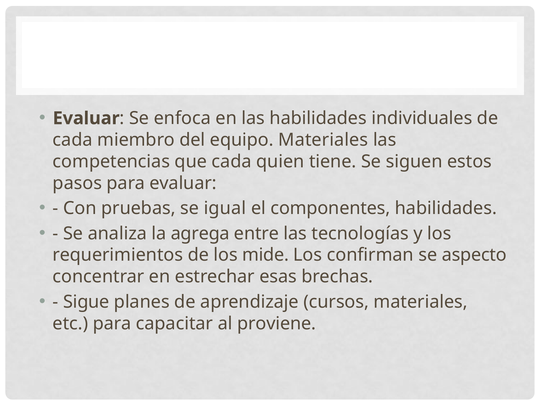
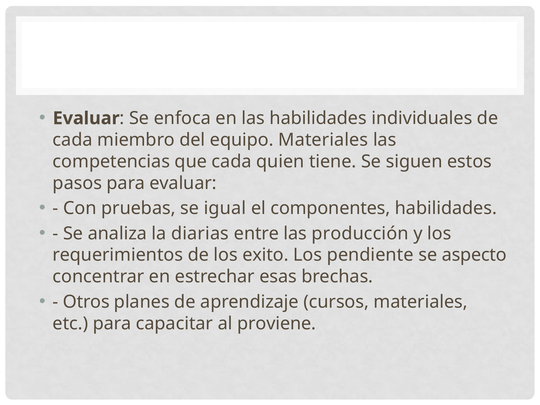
agrega: agrega -> diarias
tecnologías: tecnologías -> producción
mide: mide -> exito
confirman: confirman -> pendiente
Sigue: Sigue -> Otros
